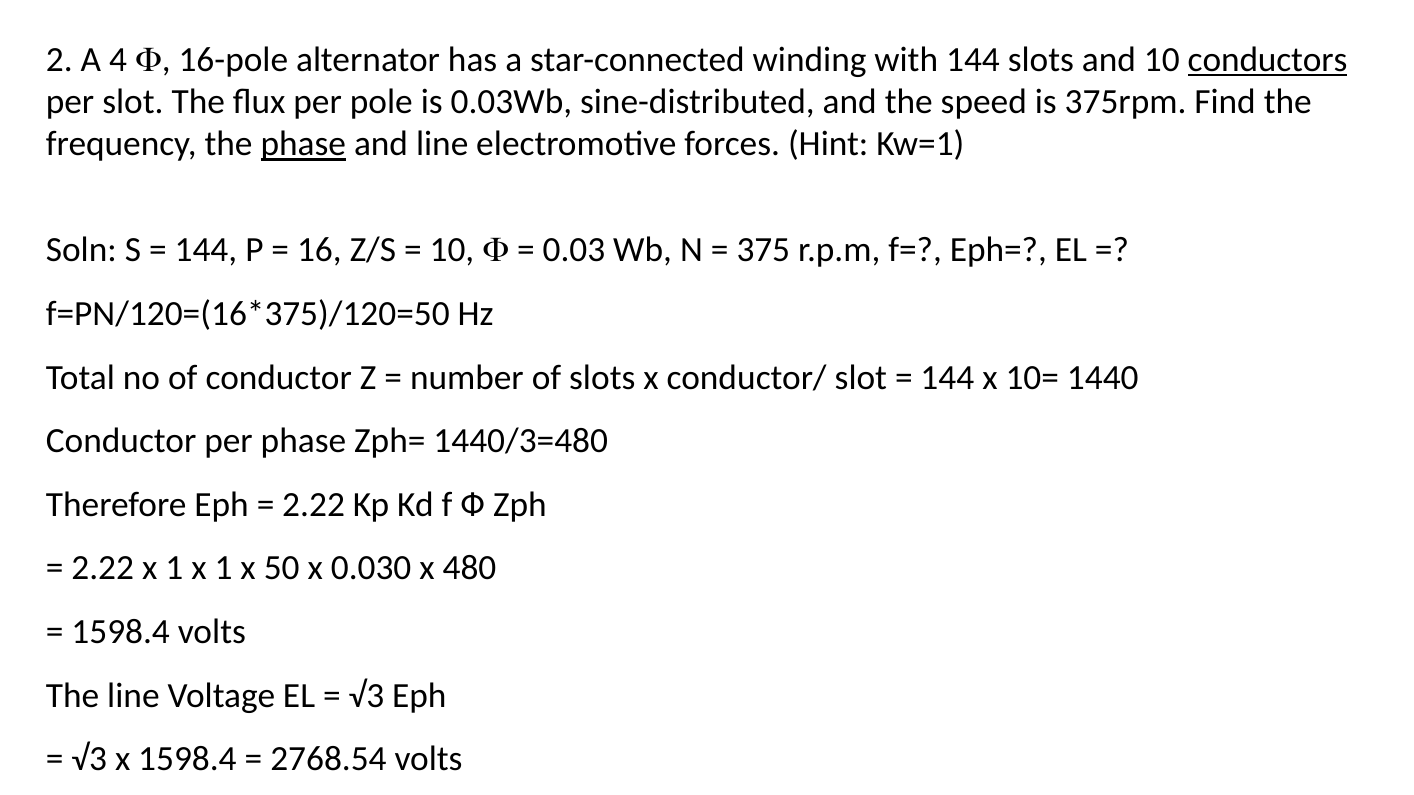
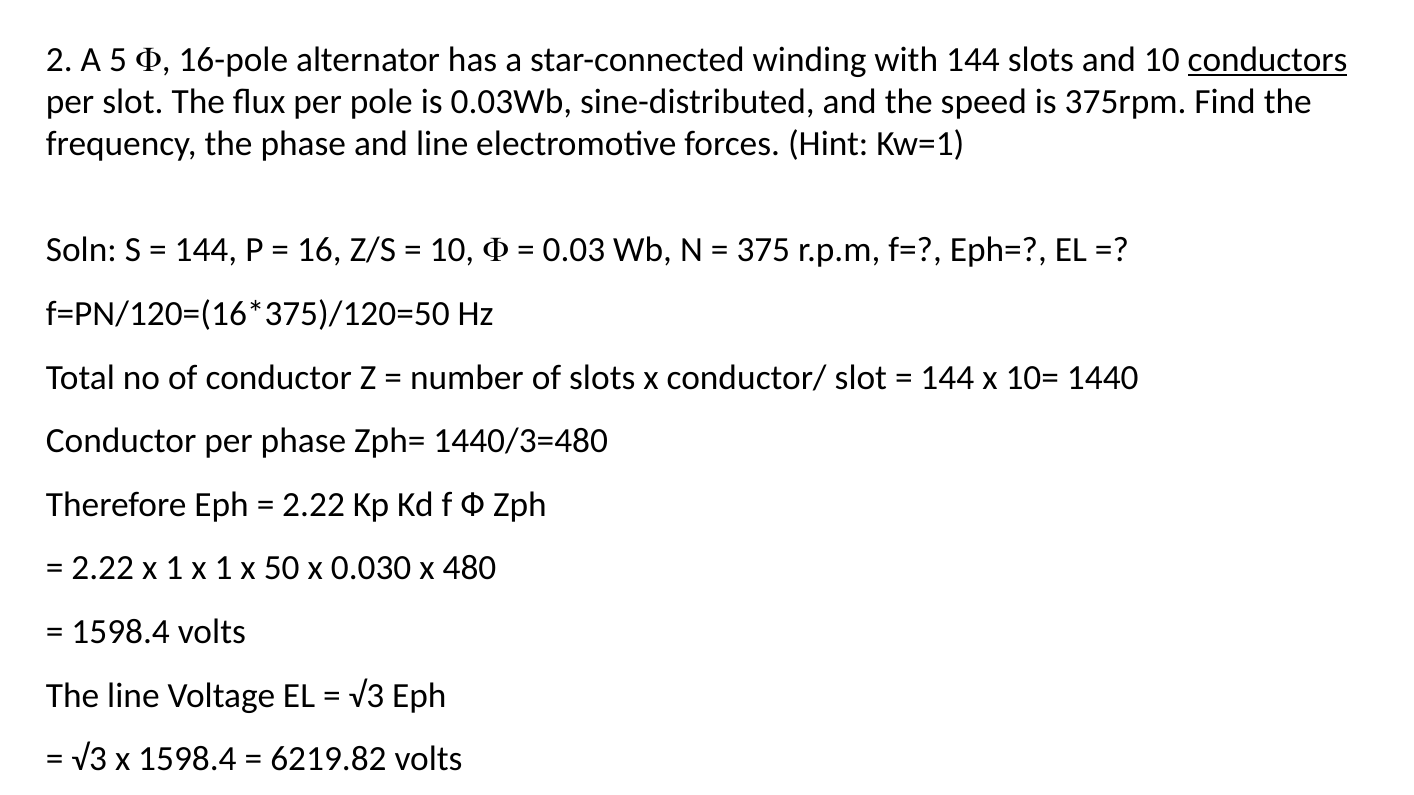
4: 4 -> 5
phase at (303, 144) underline: present -> none
2768.54: 2768.54 -> 6219.82
